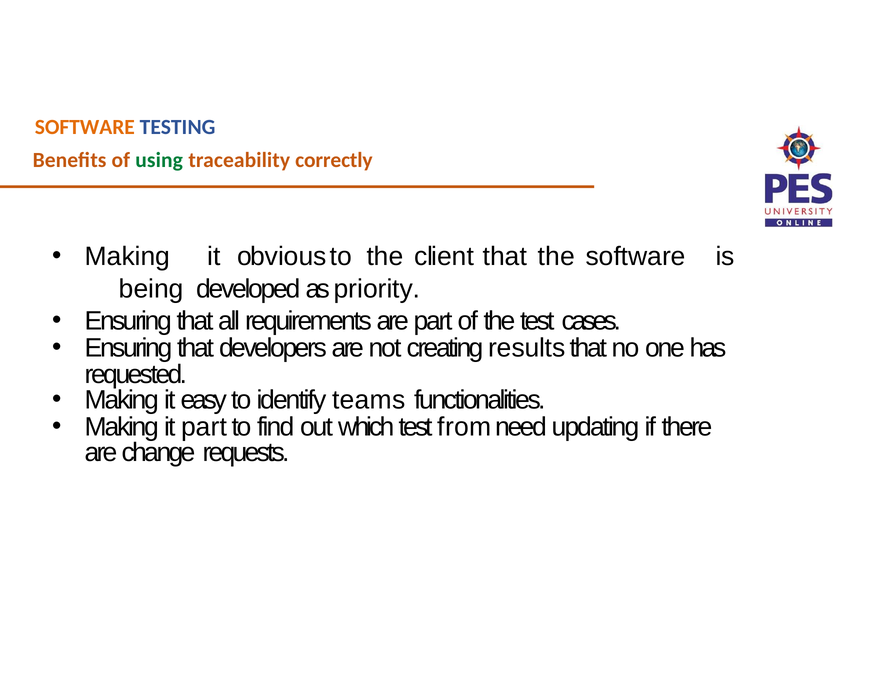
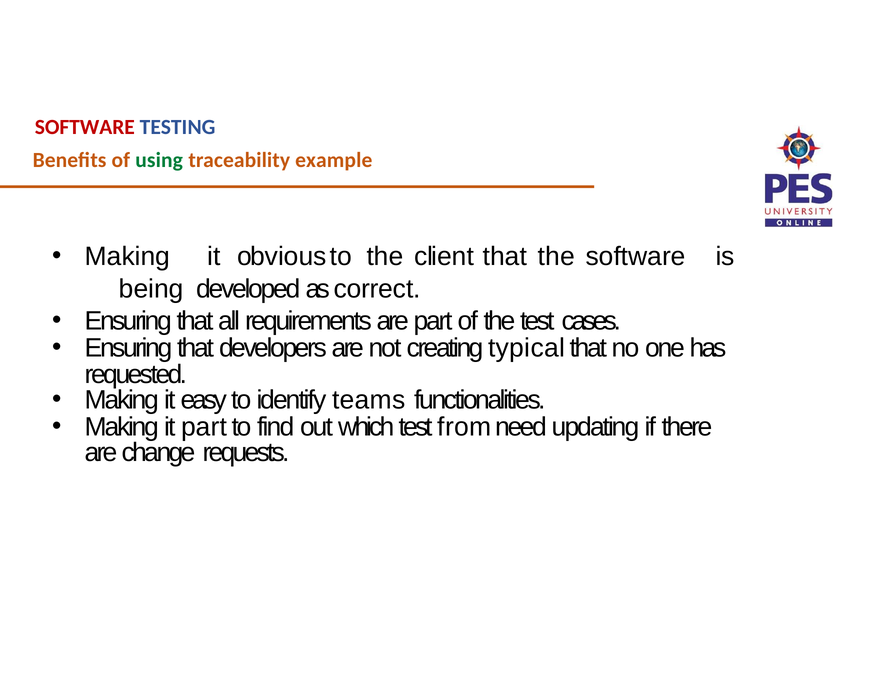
SOFTWARE at (85, 127) colour: orange -> red
correctly: correctly -> example
priority: priority -> correct
results: results -> typical
